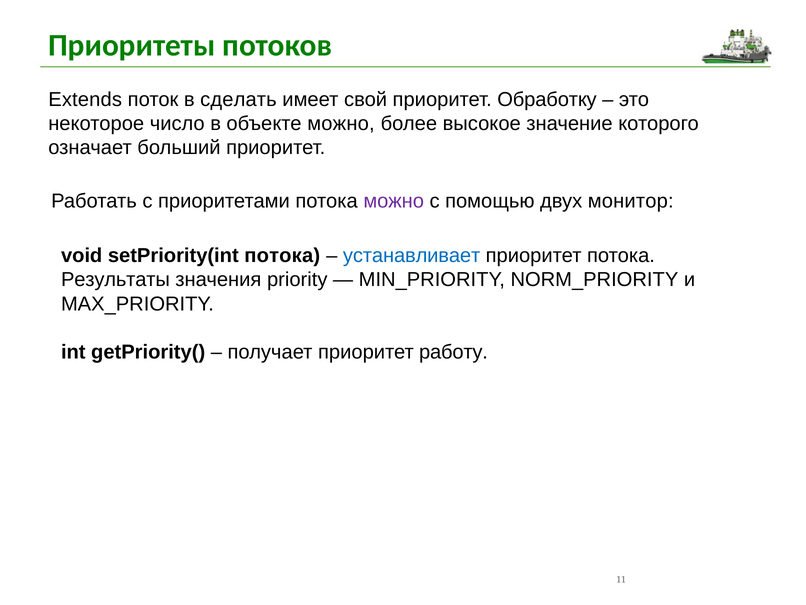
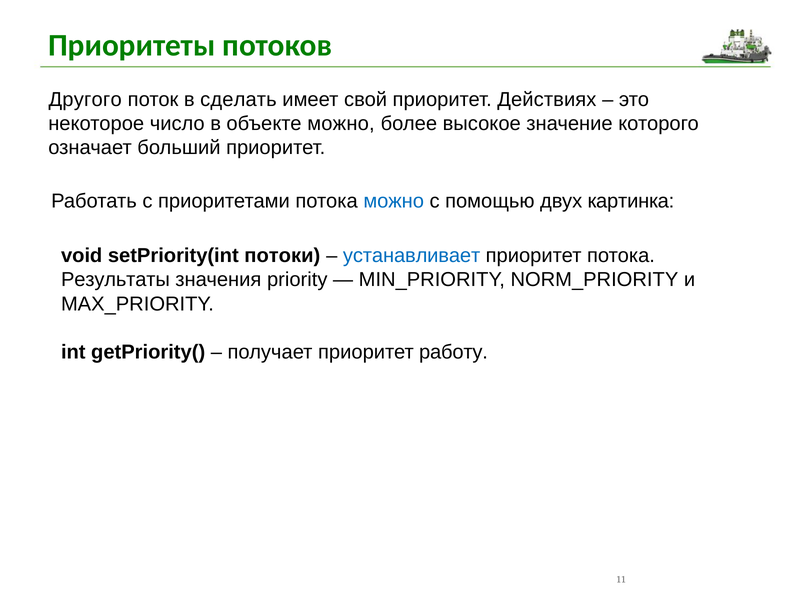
Extends: Extends -> Другого
Обработку: Обработку -> Действиях
можно at (394, 201) colour: purple -> blue
монитор: монитор -> картинка
setPriority(int потока: потока -> потоки
